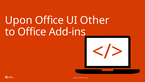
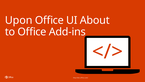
Other: Other -> About
